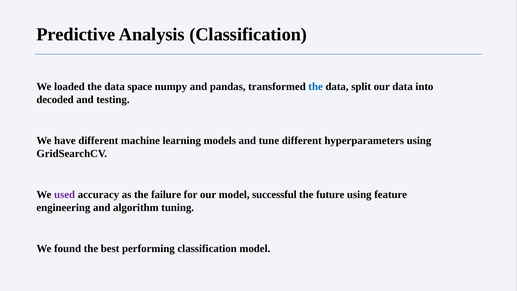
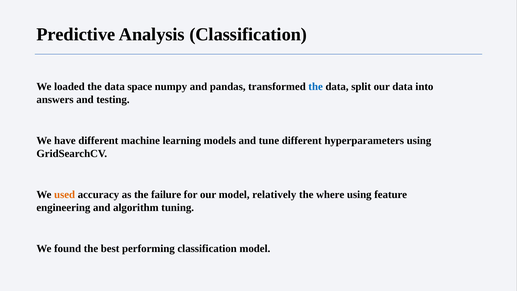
decoded: decoded -> answers
used colour: purple -> orange
successful: successful -> relatively
future: future -> where
